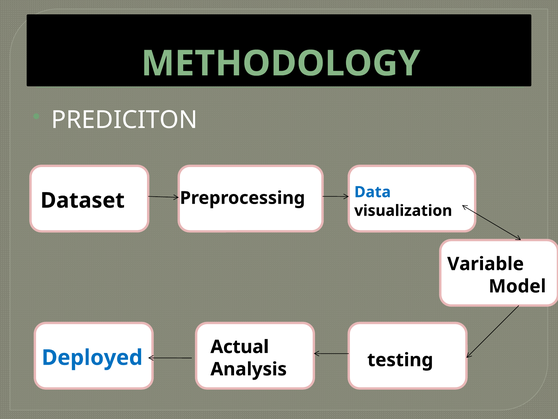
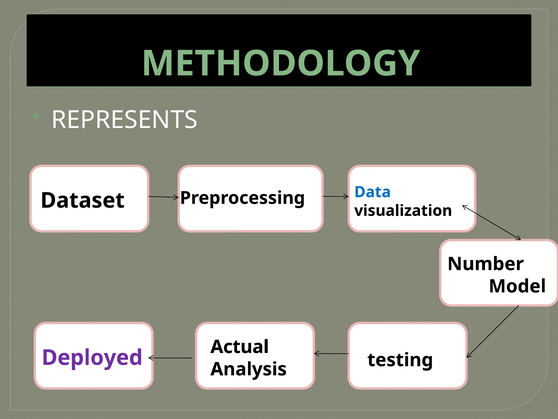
PREDICITON: PREDICITON -> REPRESENTS
Variable: Variable -> Number
Deployed colour: blue -> purple
